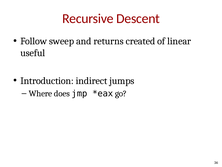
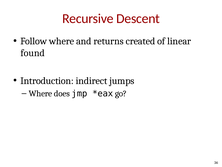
Follow sweep: sweep -> where
useful: useful -> found
